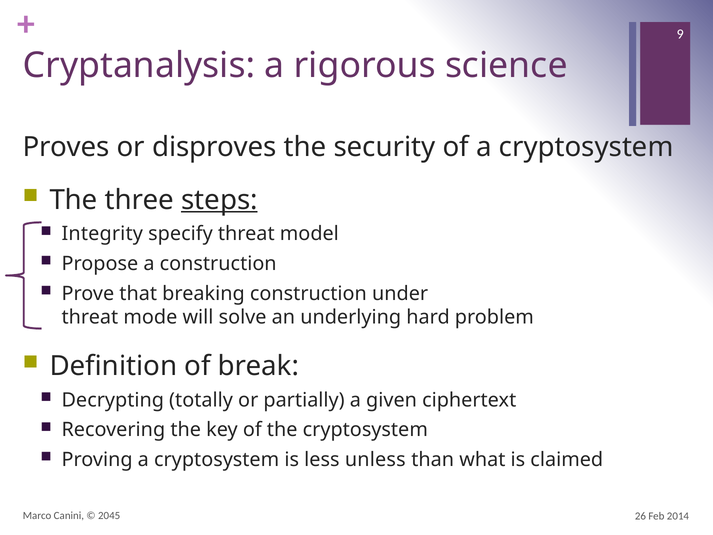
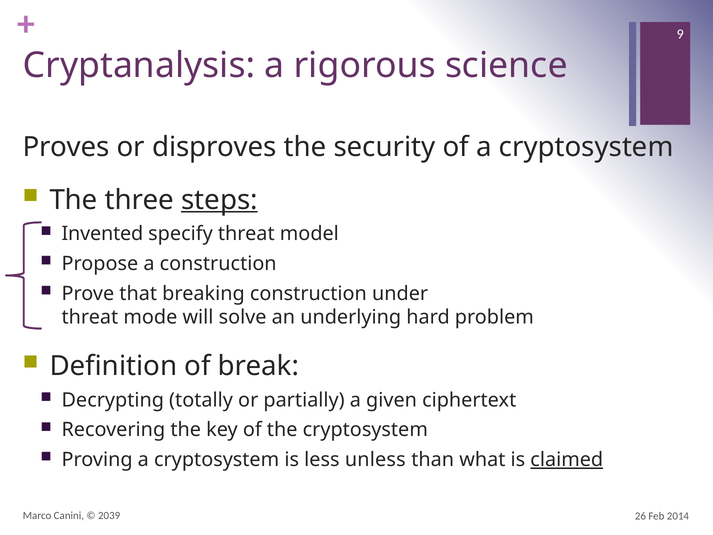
Integrity: Integrity -> Invented
claimed underline: none -> present
2045: 2045 -> 2039
